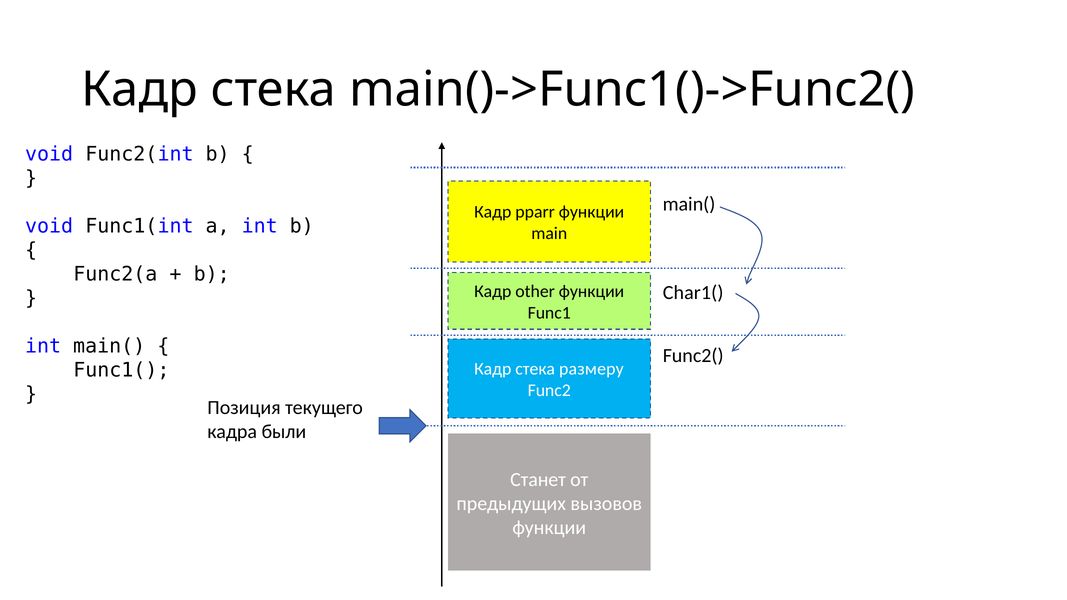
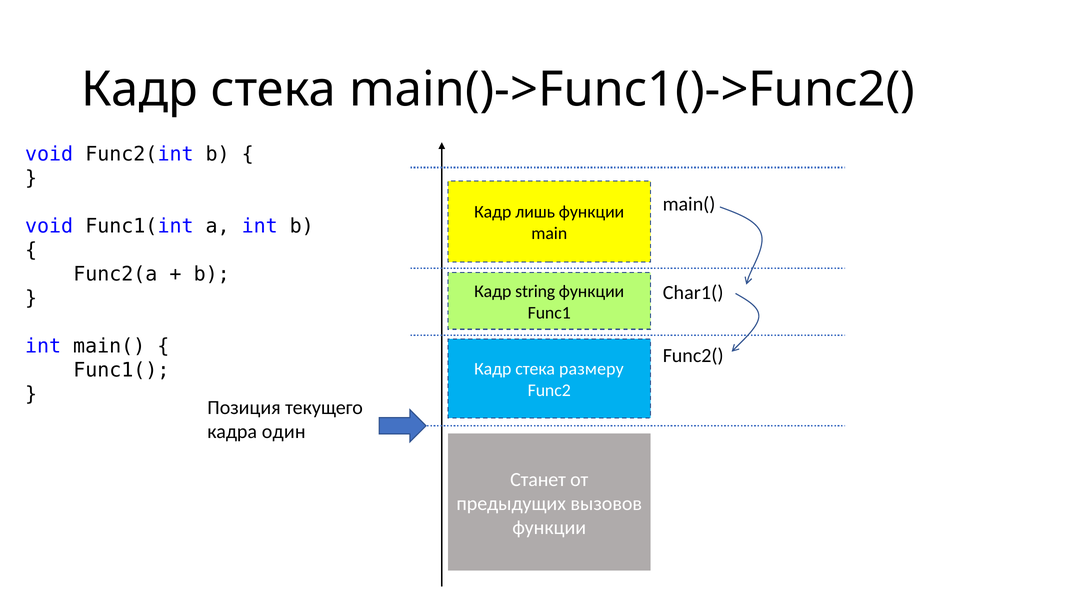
pparr: pparr -> лишь
other: other -> string
были: были -> один
